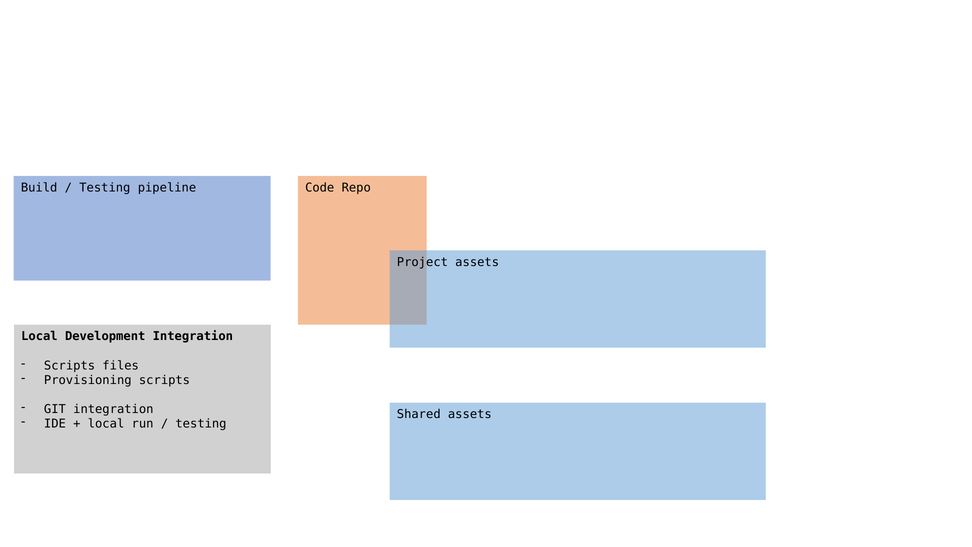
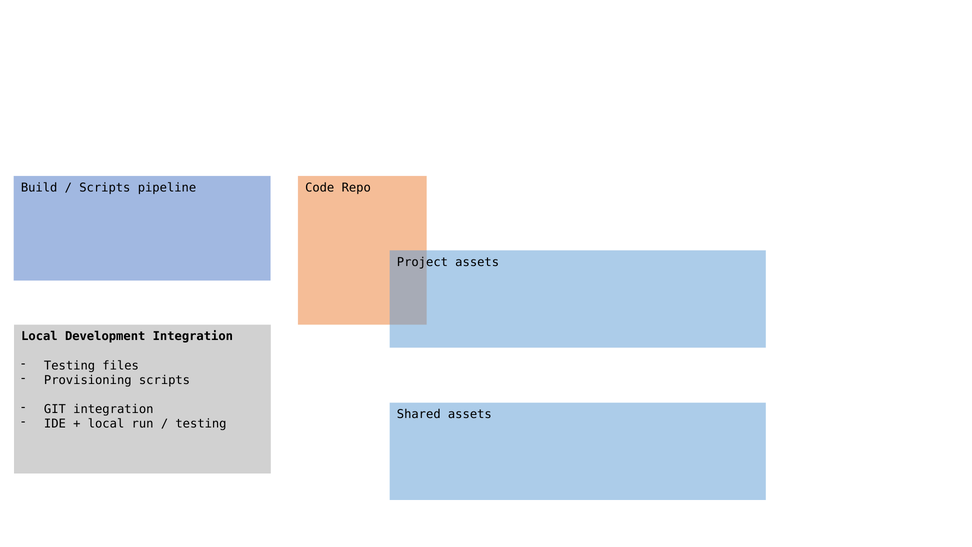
Testing at (105, 188): Testing -> Scripts
Scripts at (70, 365): Scripts -> Testing
